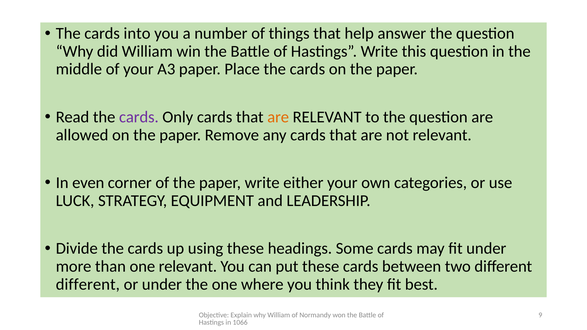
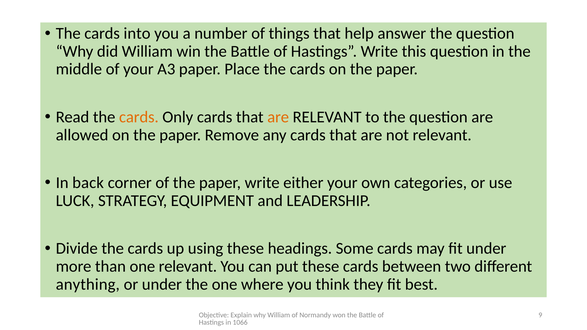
cards at (139, 117) colour: purple -> orange
even: even -> back
different at (88, 284): different -> anything
